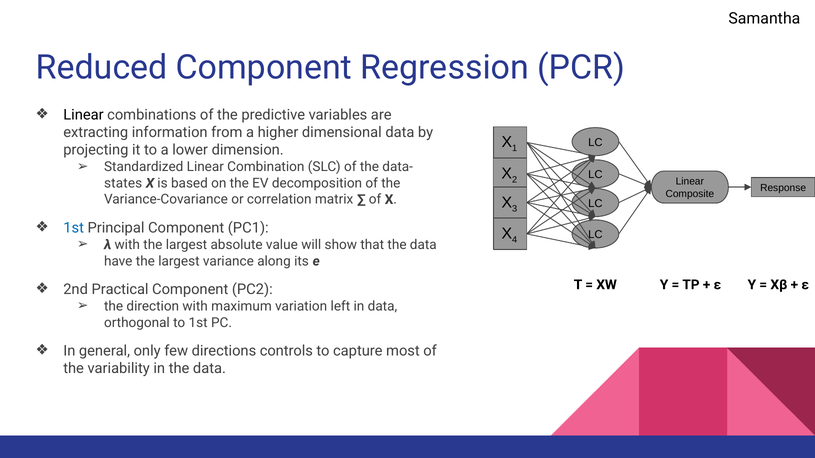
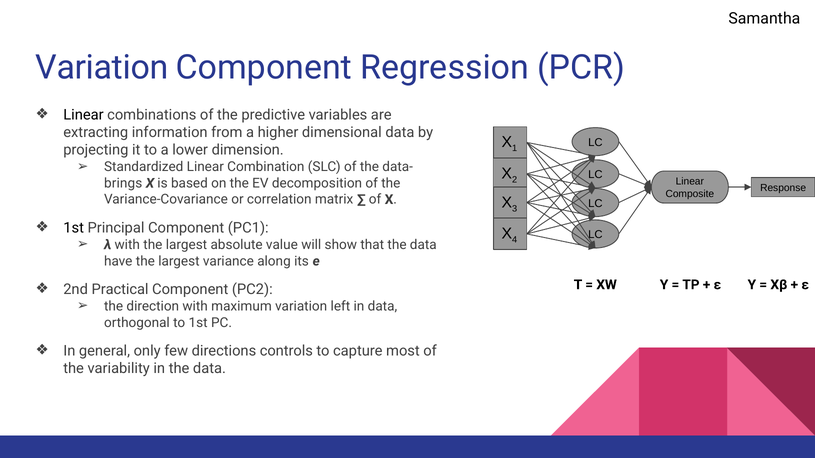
Reduced at (102, 67): Reduced -> Variation
states: states -> brings
1st at (74, 228) colour: blue -> black
